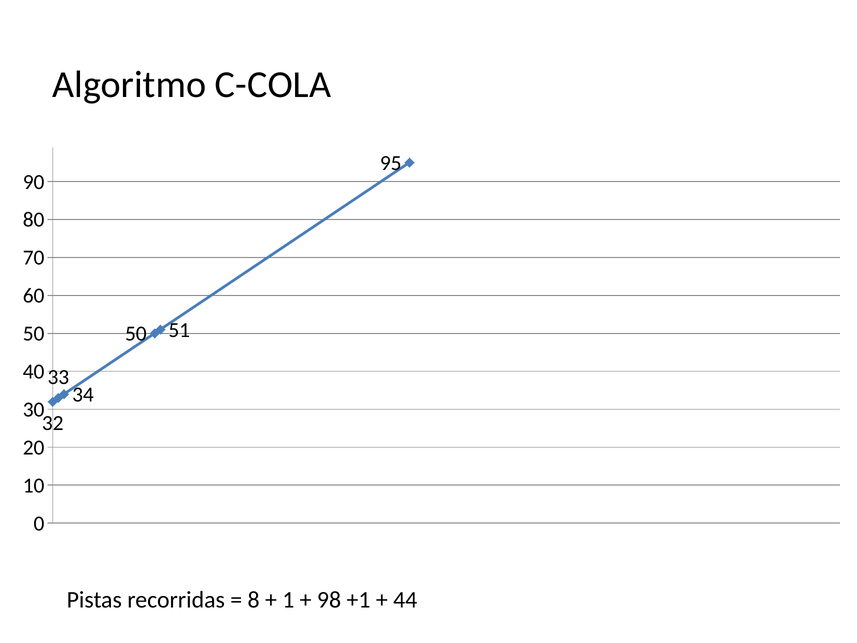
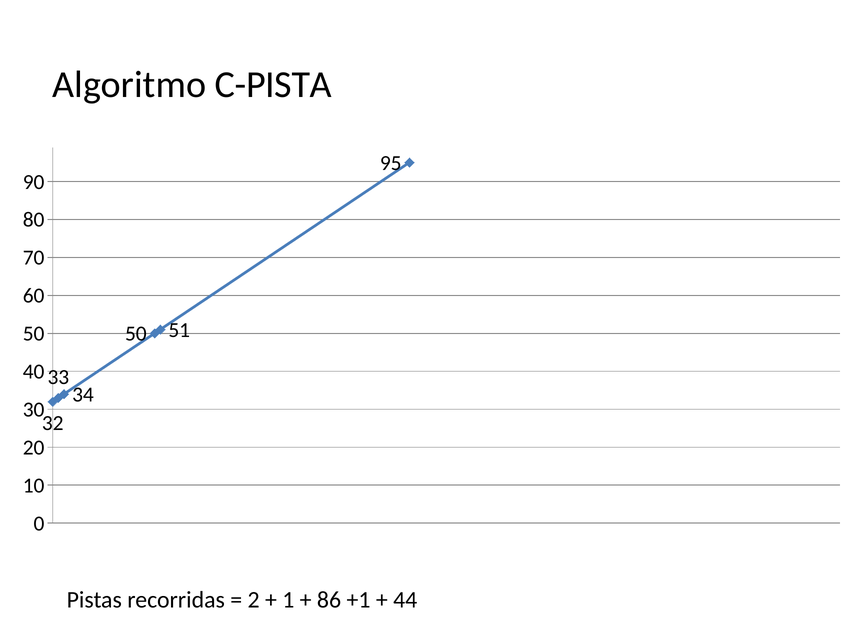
C-COLA: C-COLA -> C-PISTA
8: 8 -> 2
98: 98 -> 86
